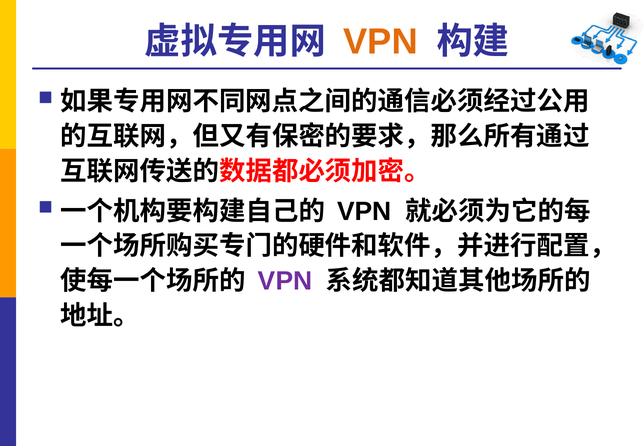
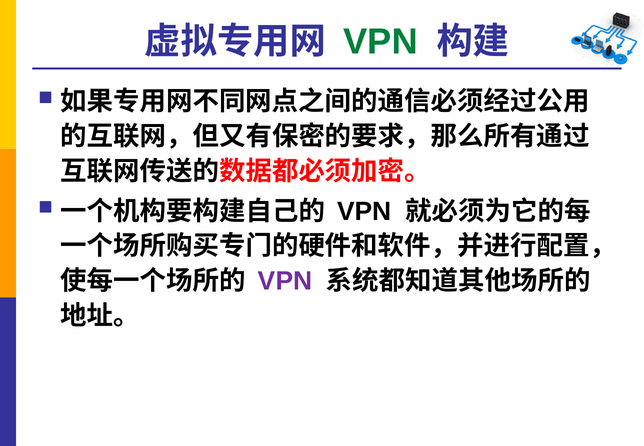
VPN at (380, 42) colour: orange -> green
